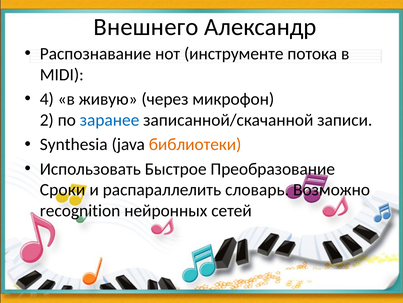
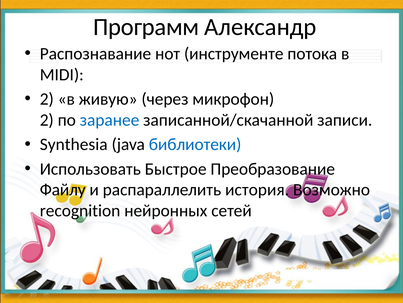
Внешнего: Внешнего -> Программ
4 at (47, 99): 4 -> 2
библиотеки colour: orange -> blue
Сроки: Сроки -> Файлу
словарь: словарь -> история
